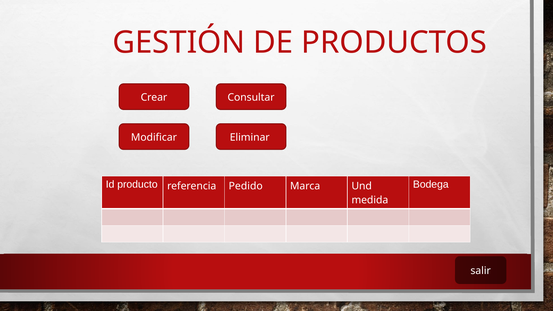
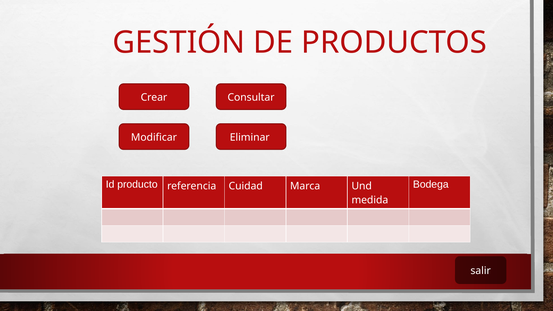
Pedido: Pedido -> Cuidad
